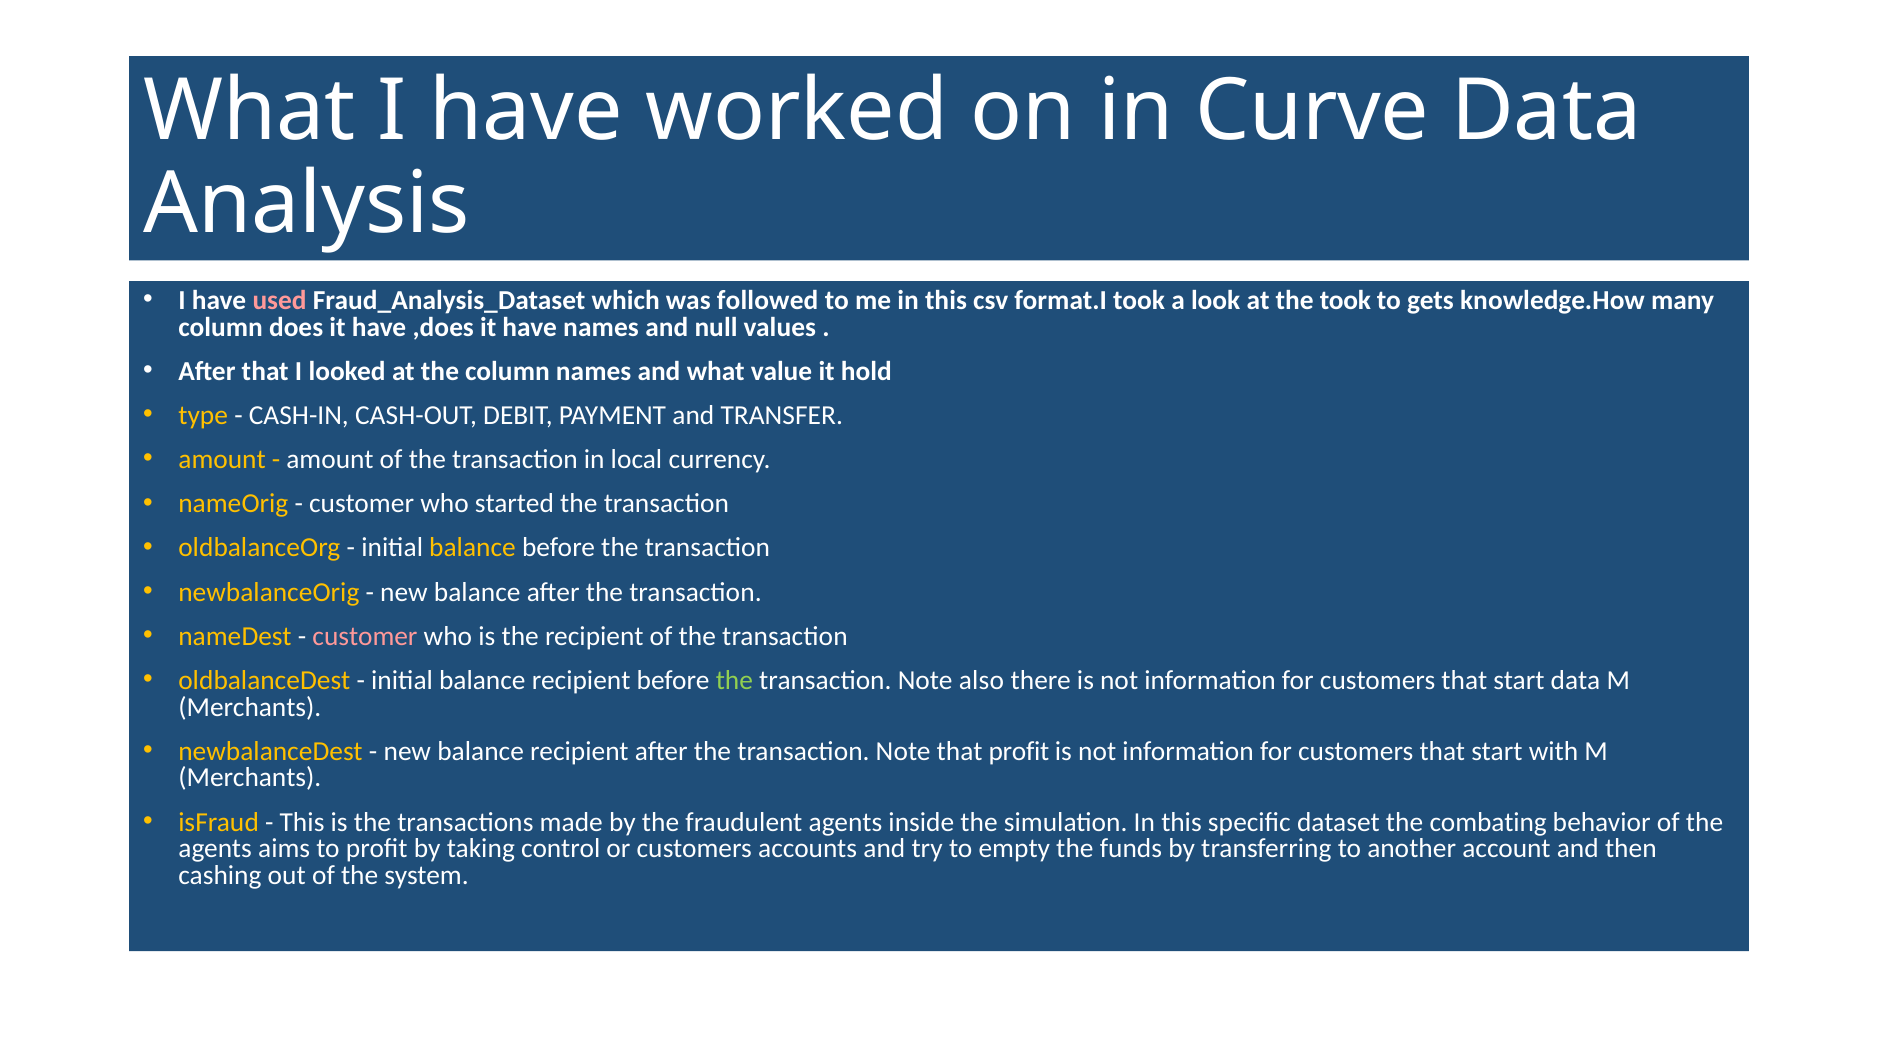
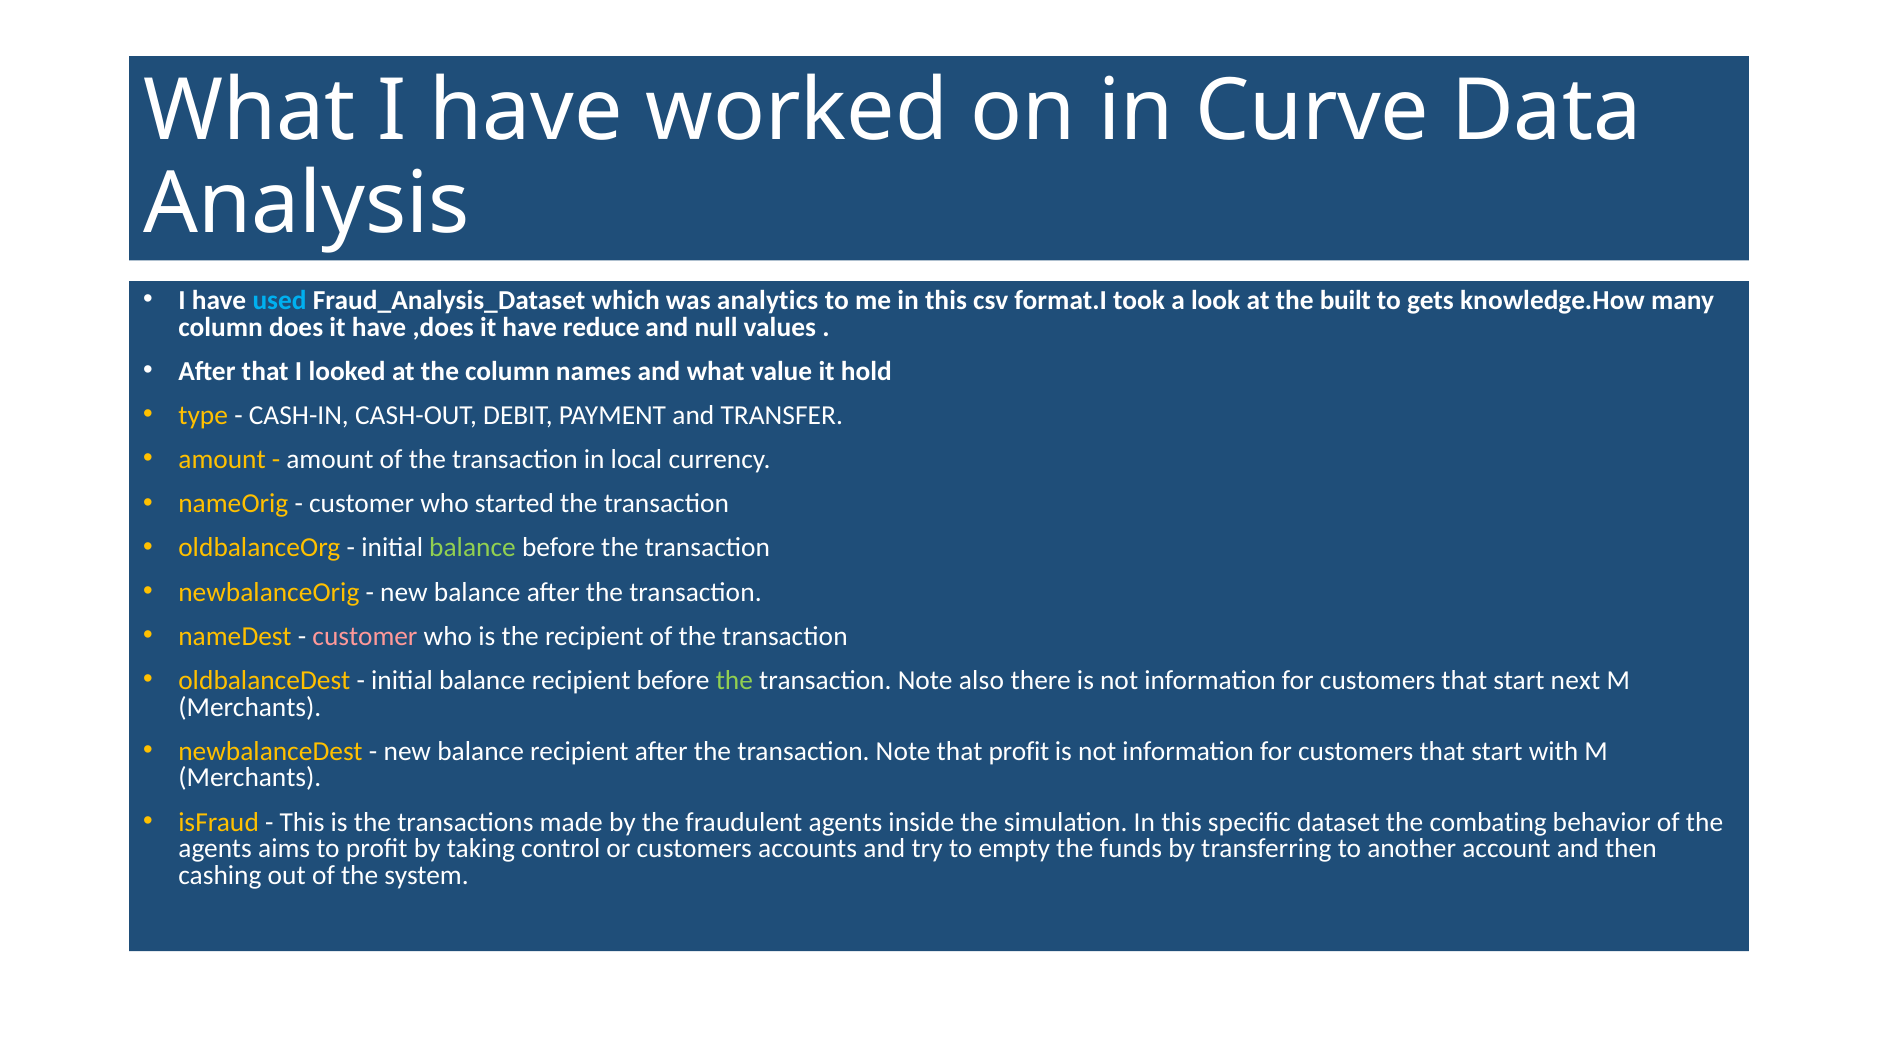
used colour: pink -> light blue
followed: followed -> analytics
the took: took -> built
have names: names -> reduce
balance at (472, 548) colour: yellow -> light green
start data: data -> next
